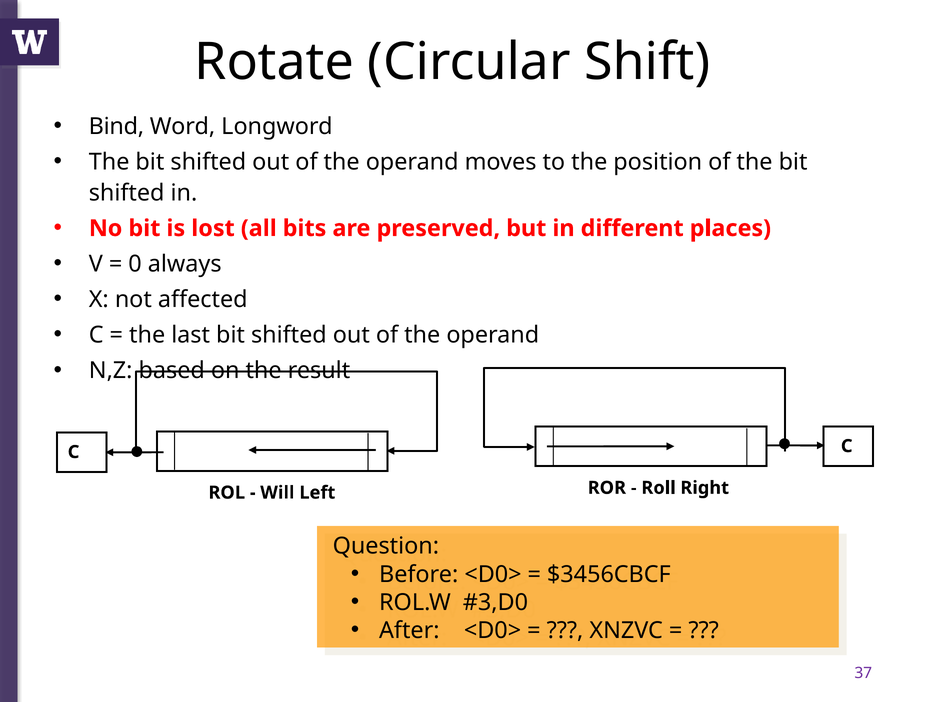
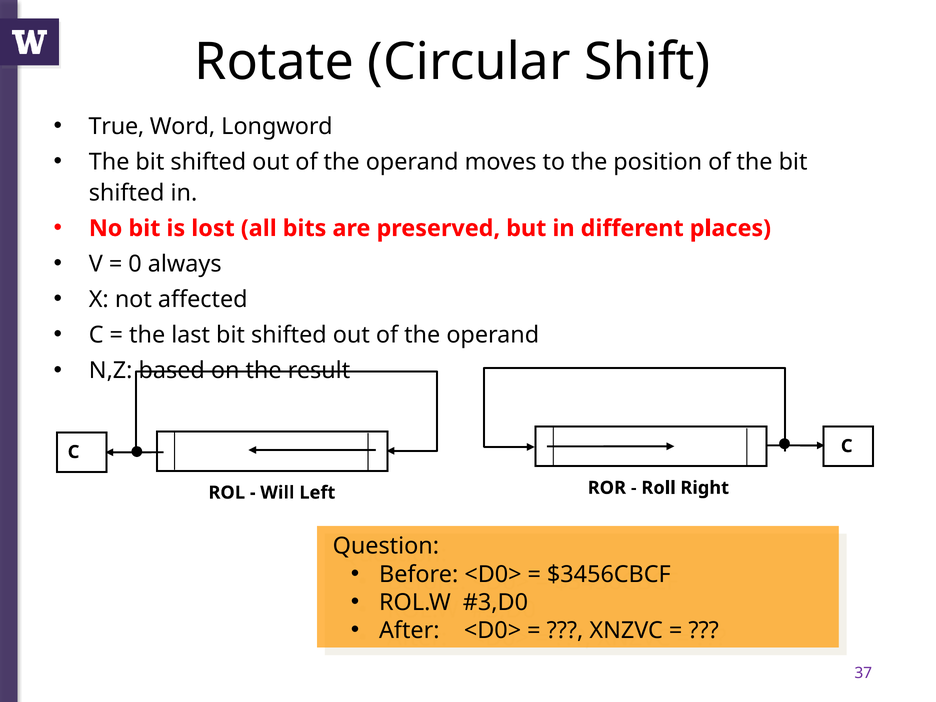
Bind: Bind -> True
